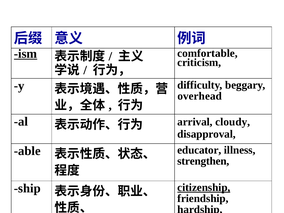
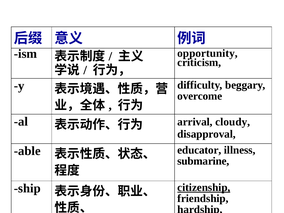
ism underline: present -> none
comfortable: comfortable -> opportunity
overhead: overhead -> overcome
strengthen: strengthen -> submarine
